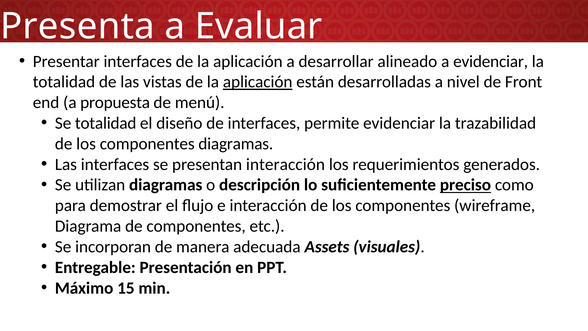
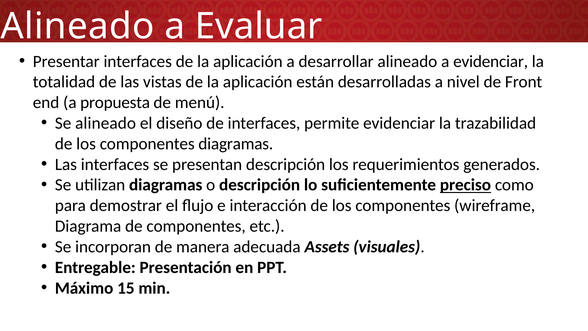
Presenta at (77, 26): Presenta -> Alineado
aplicación at (258, 82) underline: present -> none
Se totalidad: totalidad -> alineado
presentan interacción: interacción -> descripción
